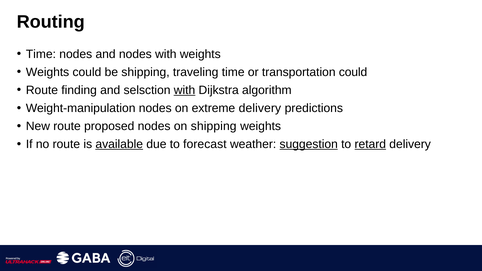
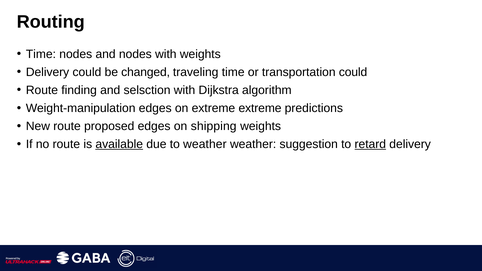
Weights at (48, 72): Weights -> Delivery
be shipping: shipping -> changed
with at (185, 90) underline: present -> none
Weight-manipulation nodes: nodes -> edges
extreme delivery: delivery -> extreme
proposed nodes: nodes -> edges
to forecast: forecast -> weather
suggestion underline: present -> none
